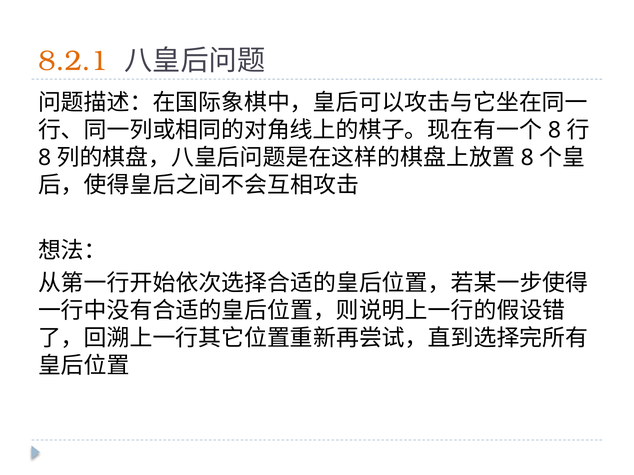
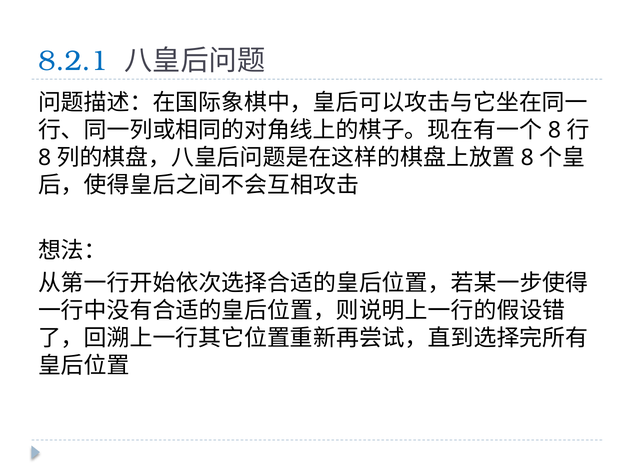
8.2.1 colour: orange -> blue
